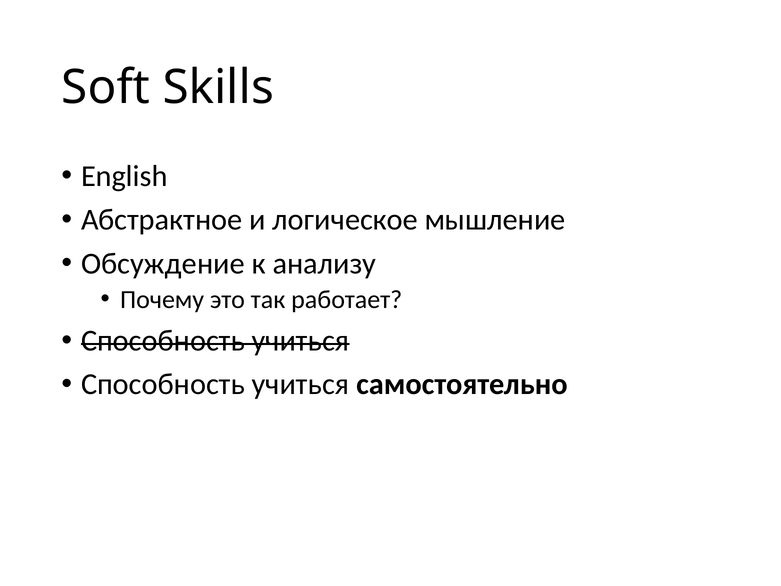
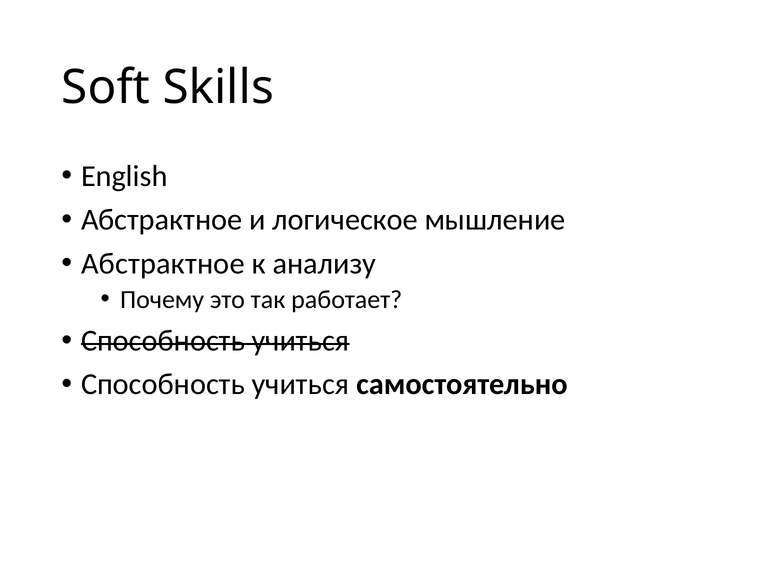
Обсуждение at (163, 263): Обсуждение -> Абстрактное
